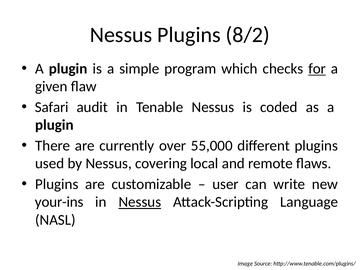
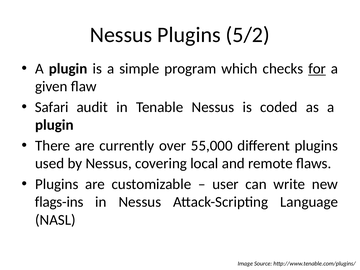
8/2: 8/2 -> 5/2
your-ins: your-ins -> flags-ins
Nessus at (140, 202) underline: present -> none
